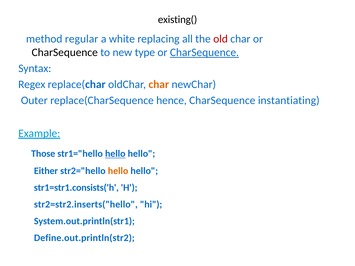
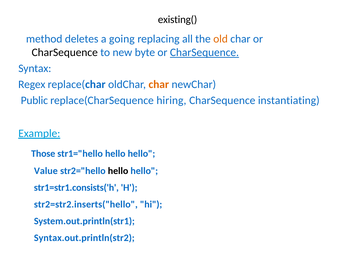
regular: regular -> deletes
white: white -> going
old colour: red -> orange
type: type -> byte
Outer: Outer -> Public
hence: hence -> hiring
hello at (115, 154) underline: present -> none
Either: Either -> Value
hello at (118, 171) colour: orange -> black
Define.out.println(str2: Define.out.println(str2 -> Syntax.out.println(str2
